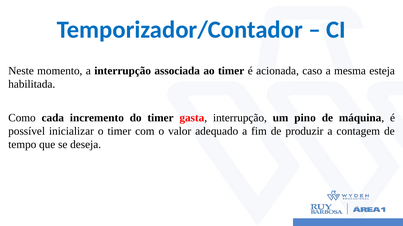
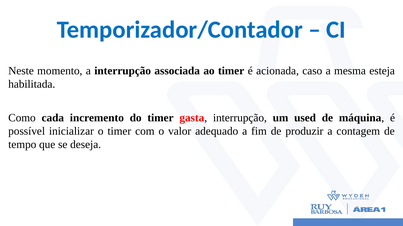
pino: pino -> used
